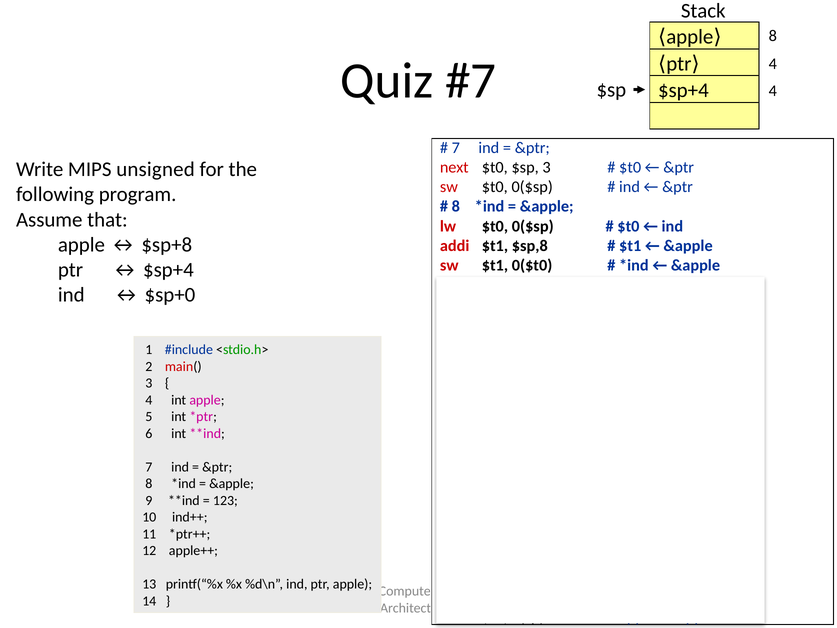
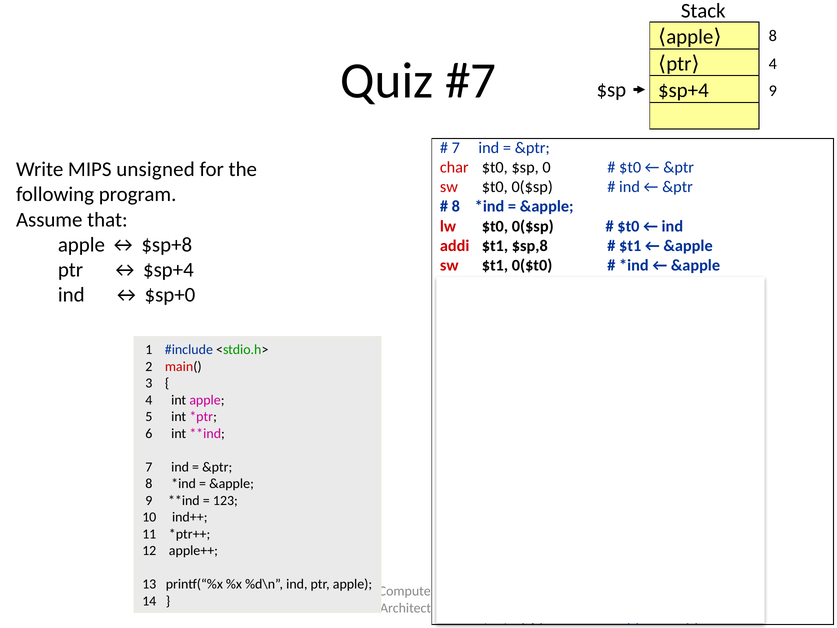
$sp 4: 4 -> 9
next: next -> char
$sp 3: 3 -> 0
